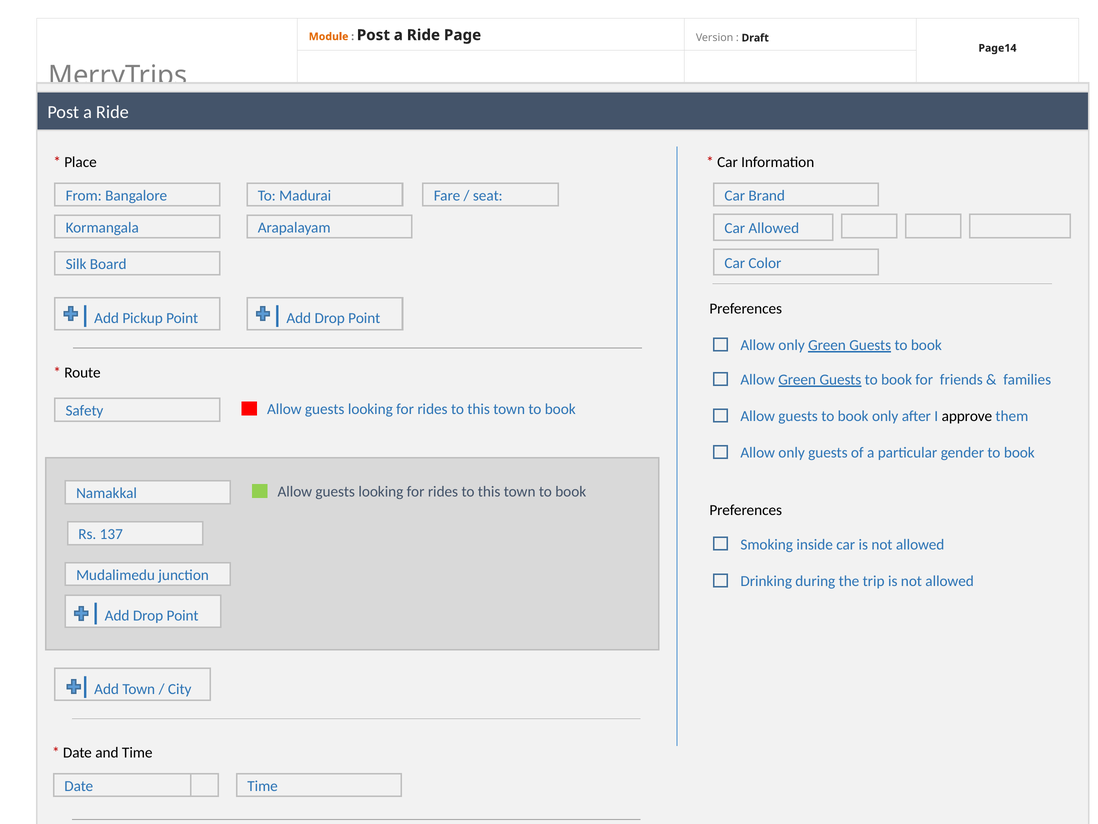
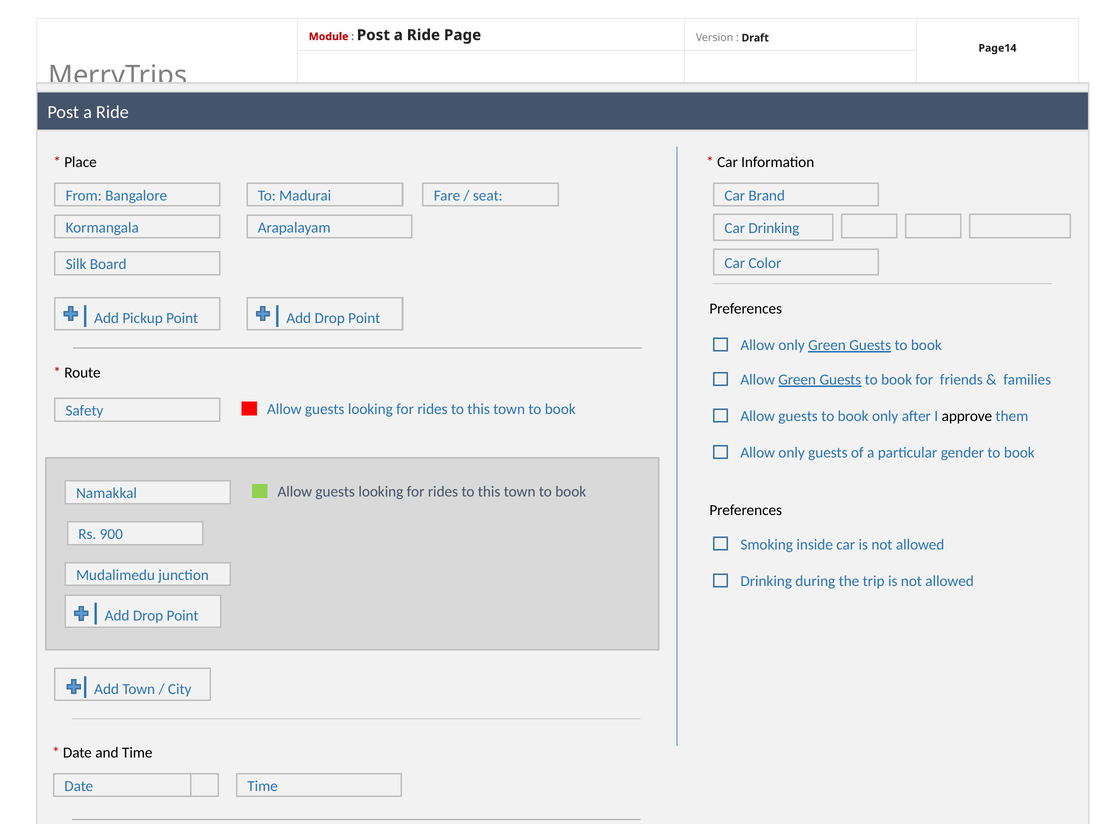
Module colour: orange -> red
Car Allowed: Allowed -> Drinking
137: 137 -> 900
